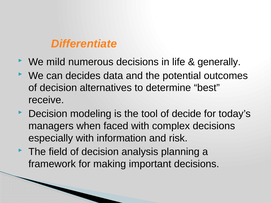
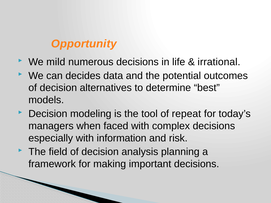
Differentiate: Differentiate -> Opportunity
generally: generally -> irrational
receive: receive -> models
decide: decide -> repeat
